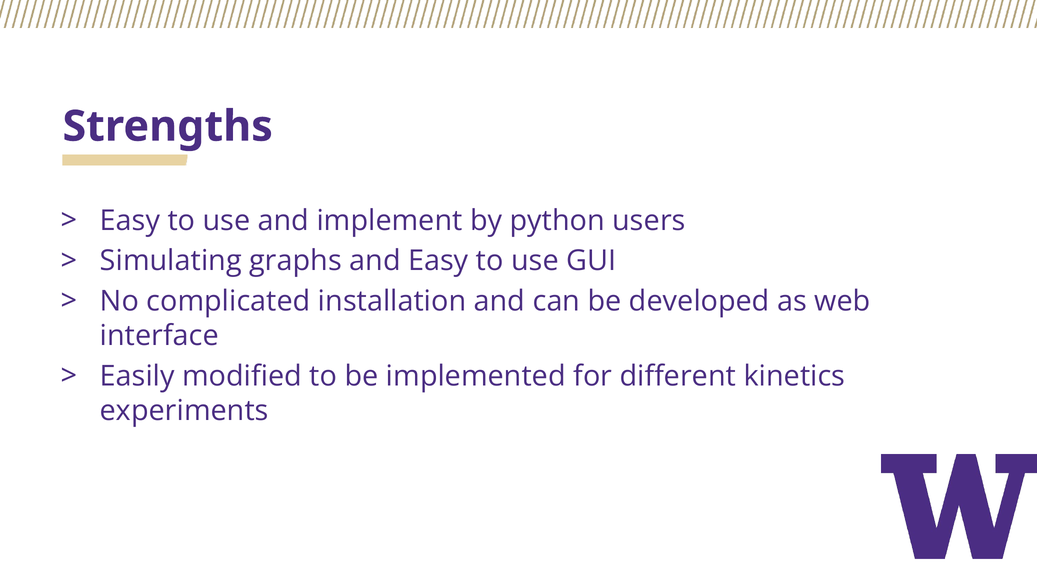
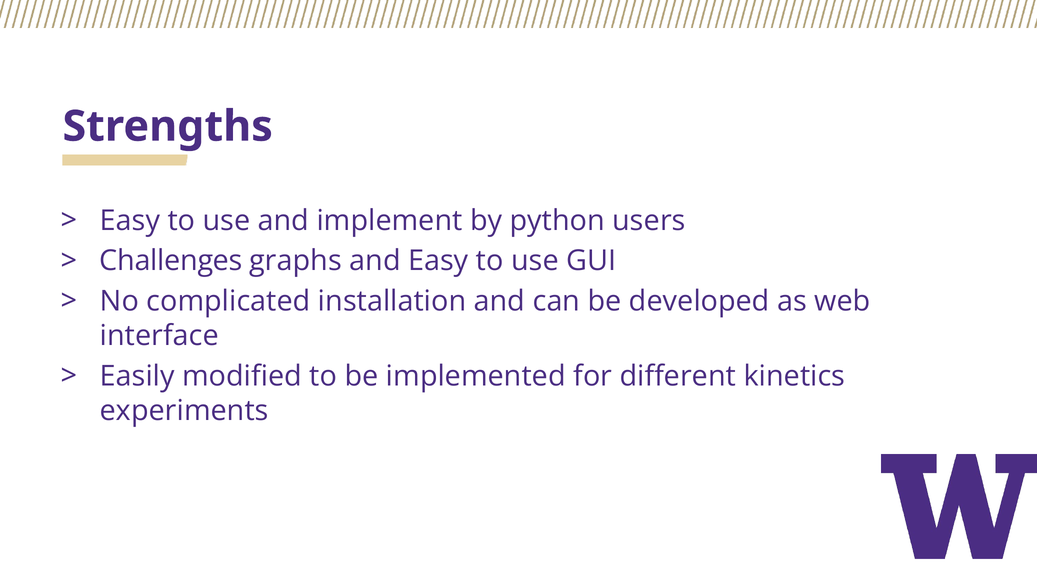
Simulating: Simulating -> Challenges
